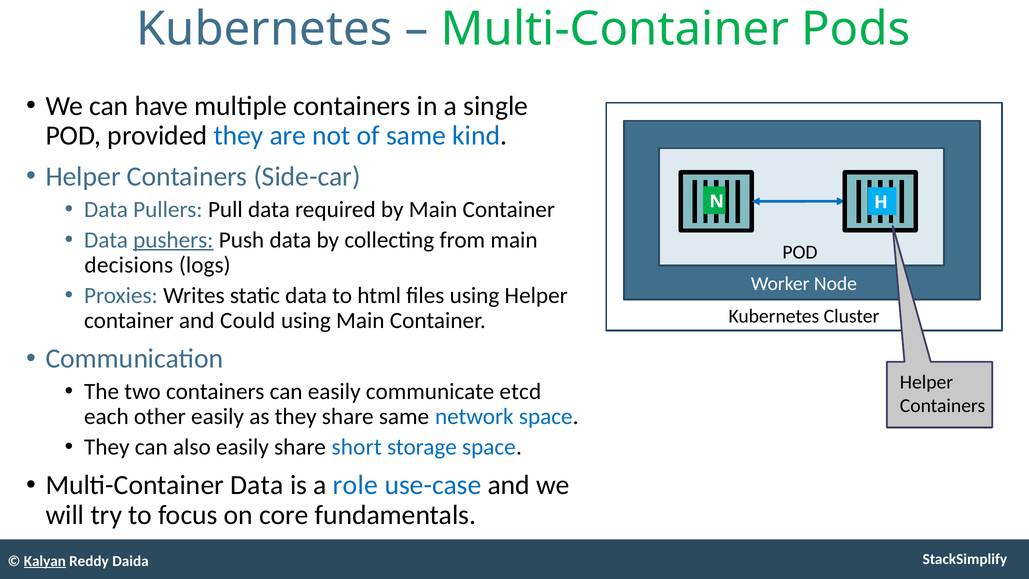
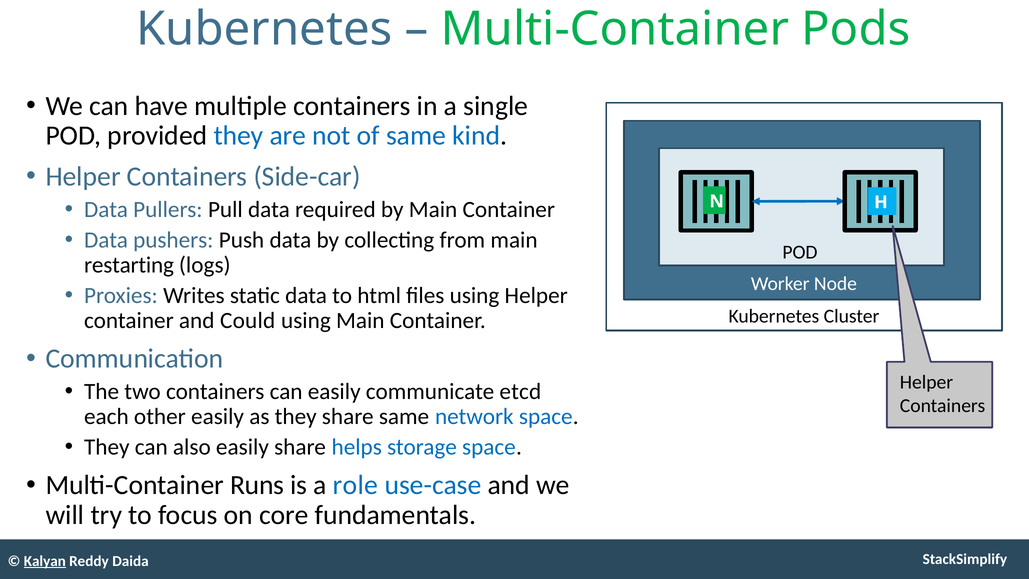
pushers underline: present -> none
decisions: decisions -> restarting
short: short -> helps
Multi-Container Data: Data -> Runs
